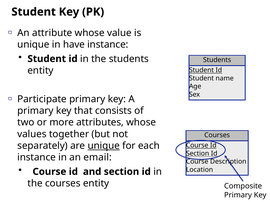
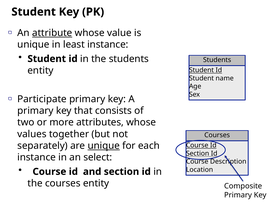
attribute underline: none -> present
have: have -> least
email: email -> select
